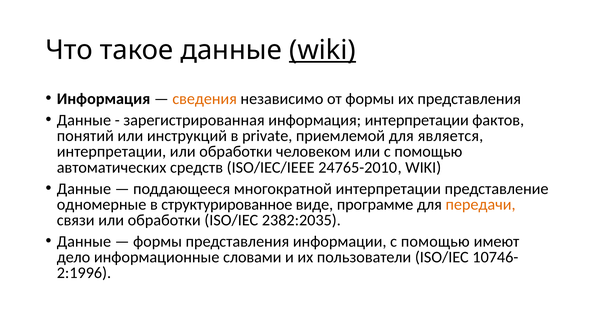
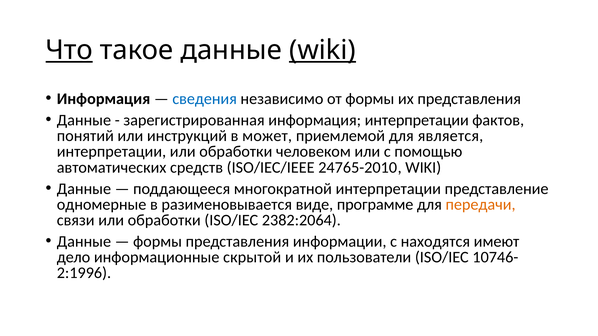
Что underline: none -> present
сведения colour: orange -> blue
private: private -> может
структурированное: структурированное -> разименовывается
2382:2035: 2382:2035 -> 2382:2064
информации с помощью: помощью -> находятся
словами: словами -> скрытой
